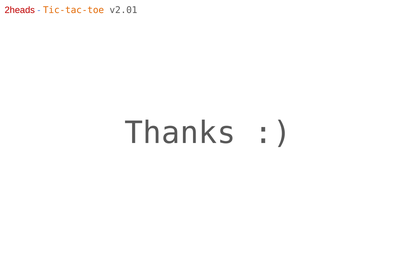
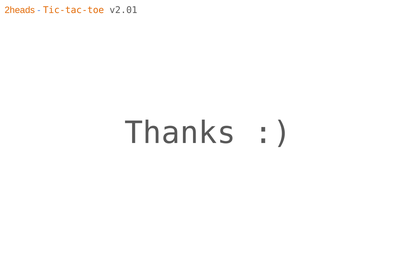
2heads colour: red -> orange
